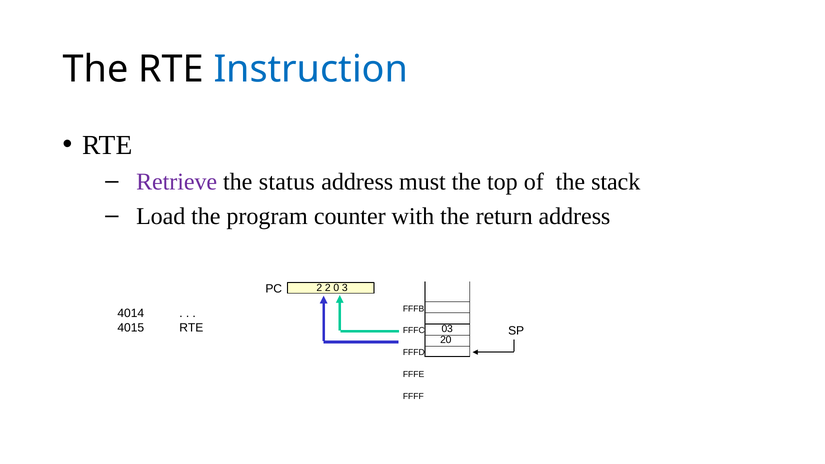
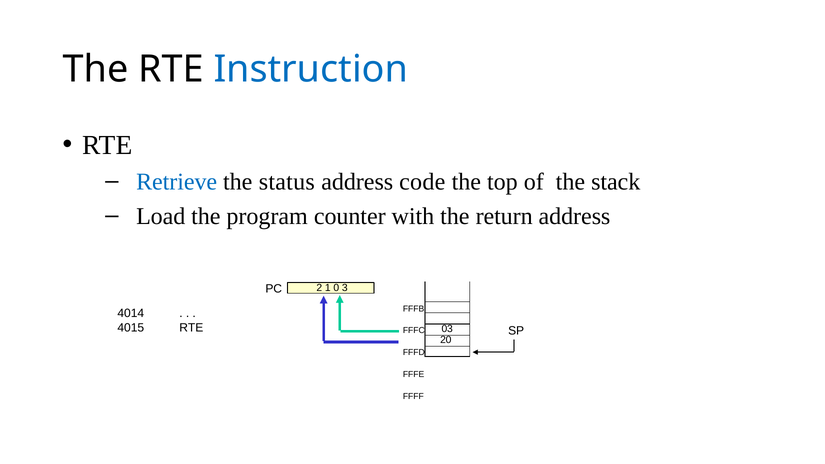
Retrieve colour: purple -> blue
must: must -> code
2 2: 2 -> 1
